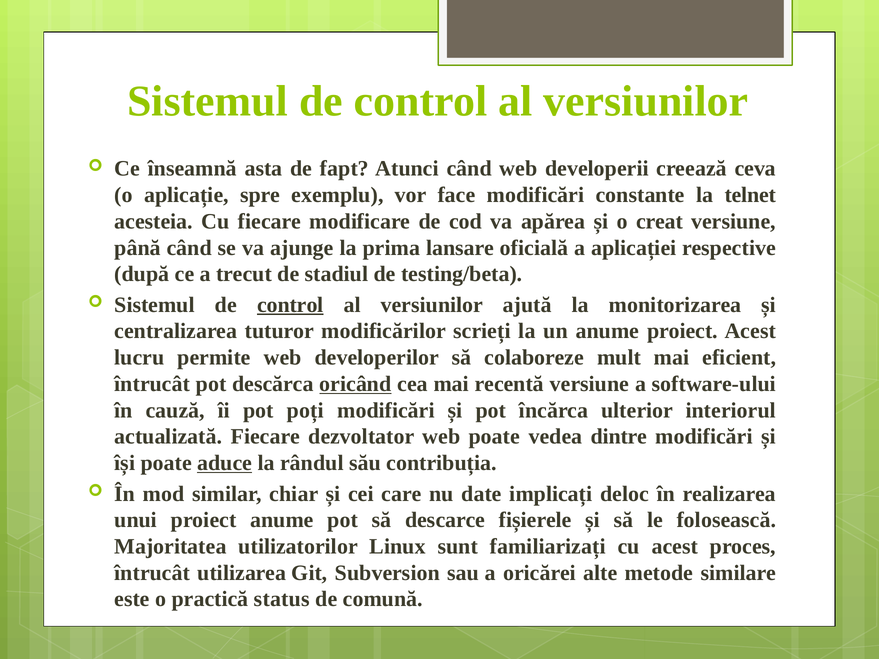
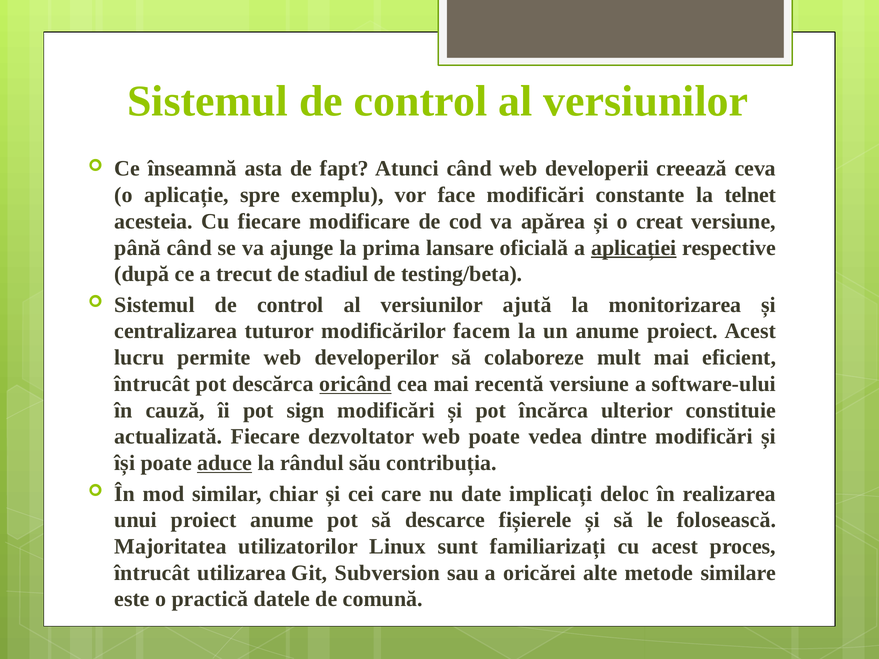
aplicației underline: none -> present
control at (290, 305) underline: present -> none
scrieți: scrieți -> facem
poți: poți -> sign
interiorul: interiorul -> constituie
status: status -> datele
